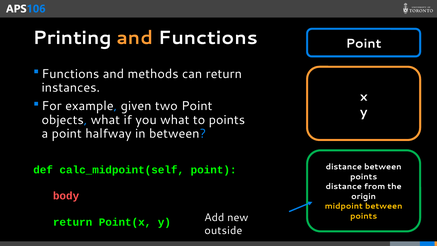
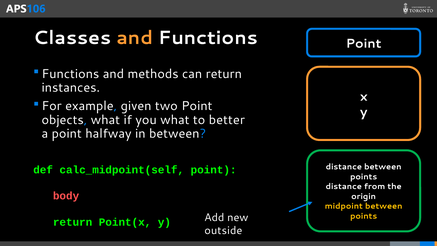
Printing: Printing -> Classes
to points: points -> better
